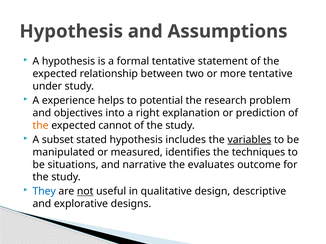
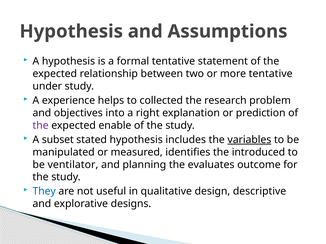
potential: potential -> collected
the at (41, 126) colour: orange -> purple
cannot: cannot -> enable
techniques: techniques -> introduced
situations: situations -> ventilator
narrative: narrative -> planning
not underline: present -> none
